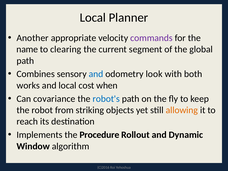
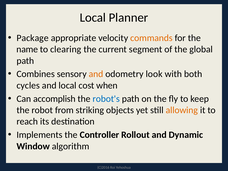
Another: Another -> Package
commands colour: purple -> orange
and at (96, 74) colour: blue -> orange
works: works -> cycles
covariance: covariance -> accomplish
Procedure: Procedure -> Controller
